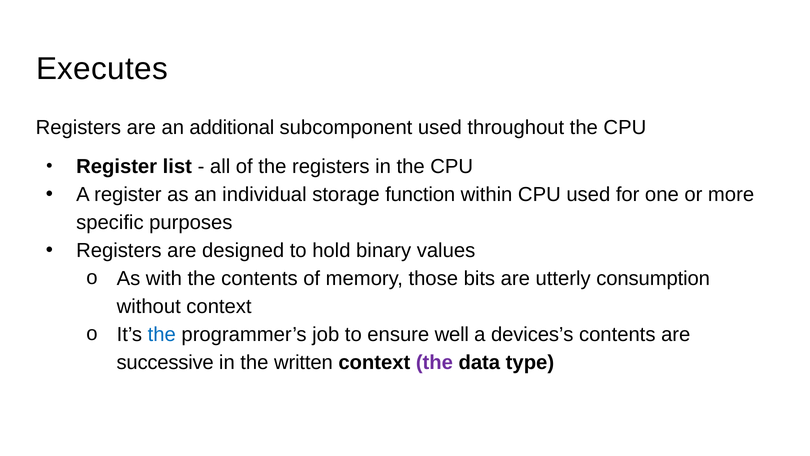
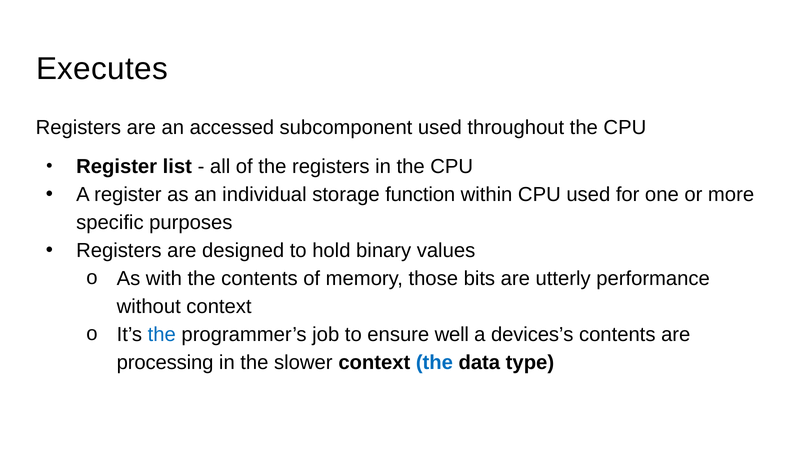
additional: additional -> accessed
consumption: consumption -> performance
successive: successive -> processing
written: written -> slower
the at (434, 362) colour: purple -> blue
